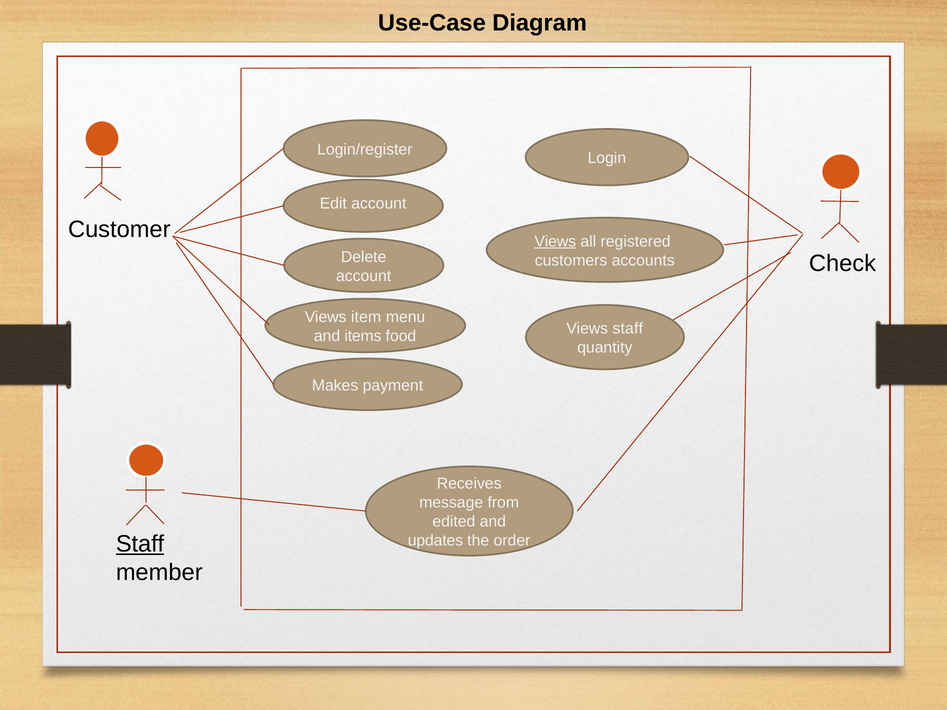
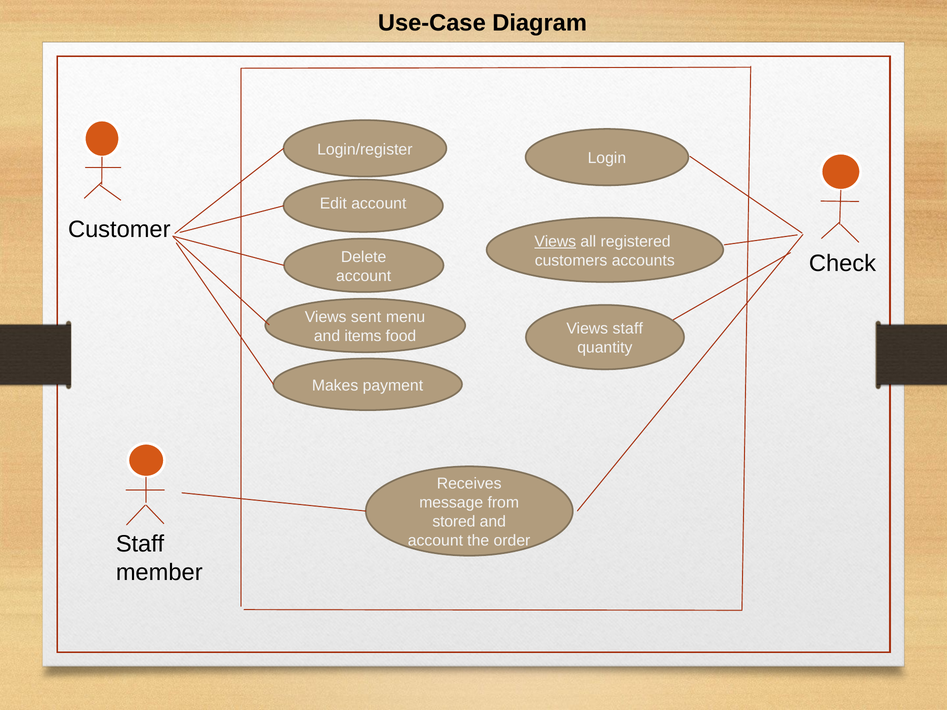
item: item -> sent
edited: edited -> stored
Staff at (140, 544) underline: present -> none
updates at (435, 541): updates -> account
